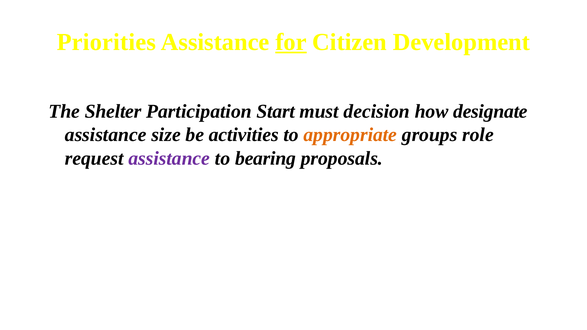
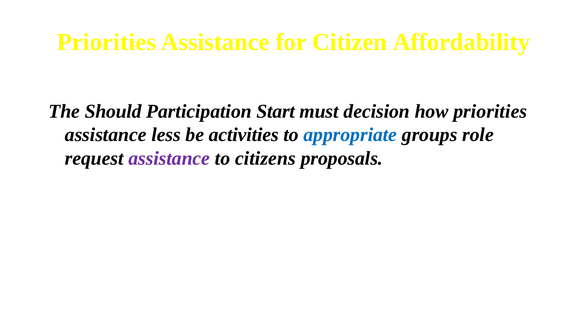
for underline: present -> none
Development: Development -> Affordability
Shelter: Shelter -> Should
how designate: designate -> priorities
size: size -> less
appropriate colour: orange -> blue
bearing: bearing -> citizens
